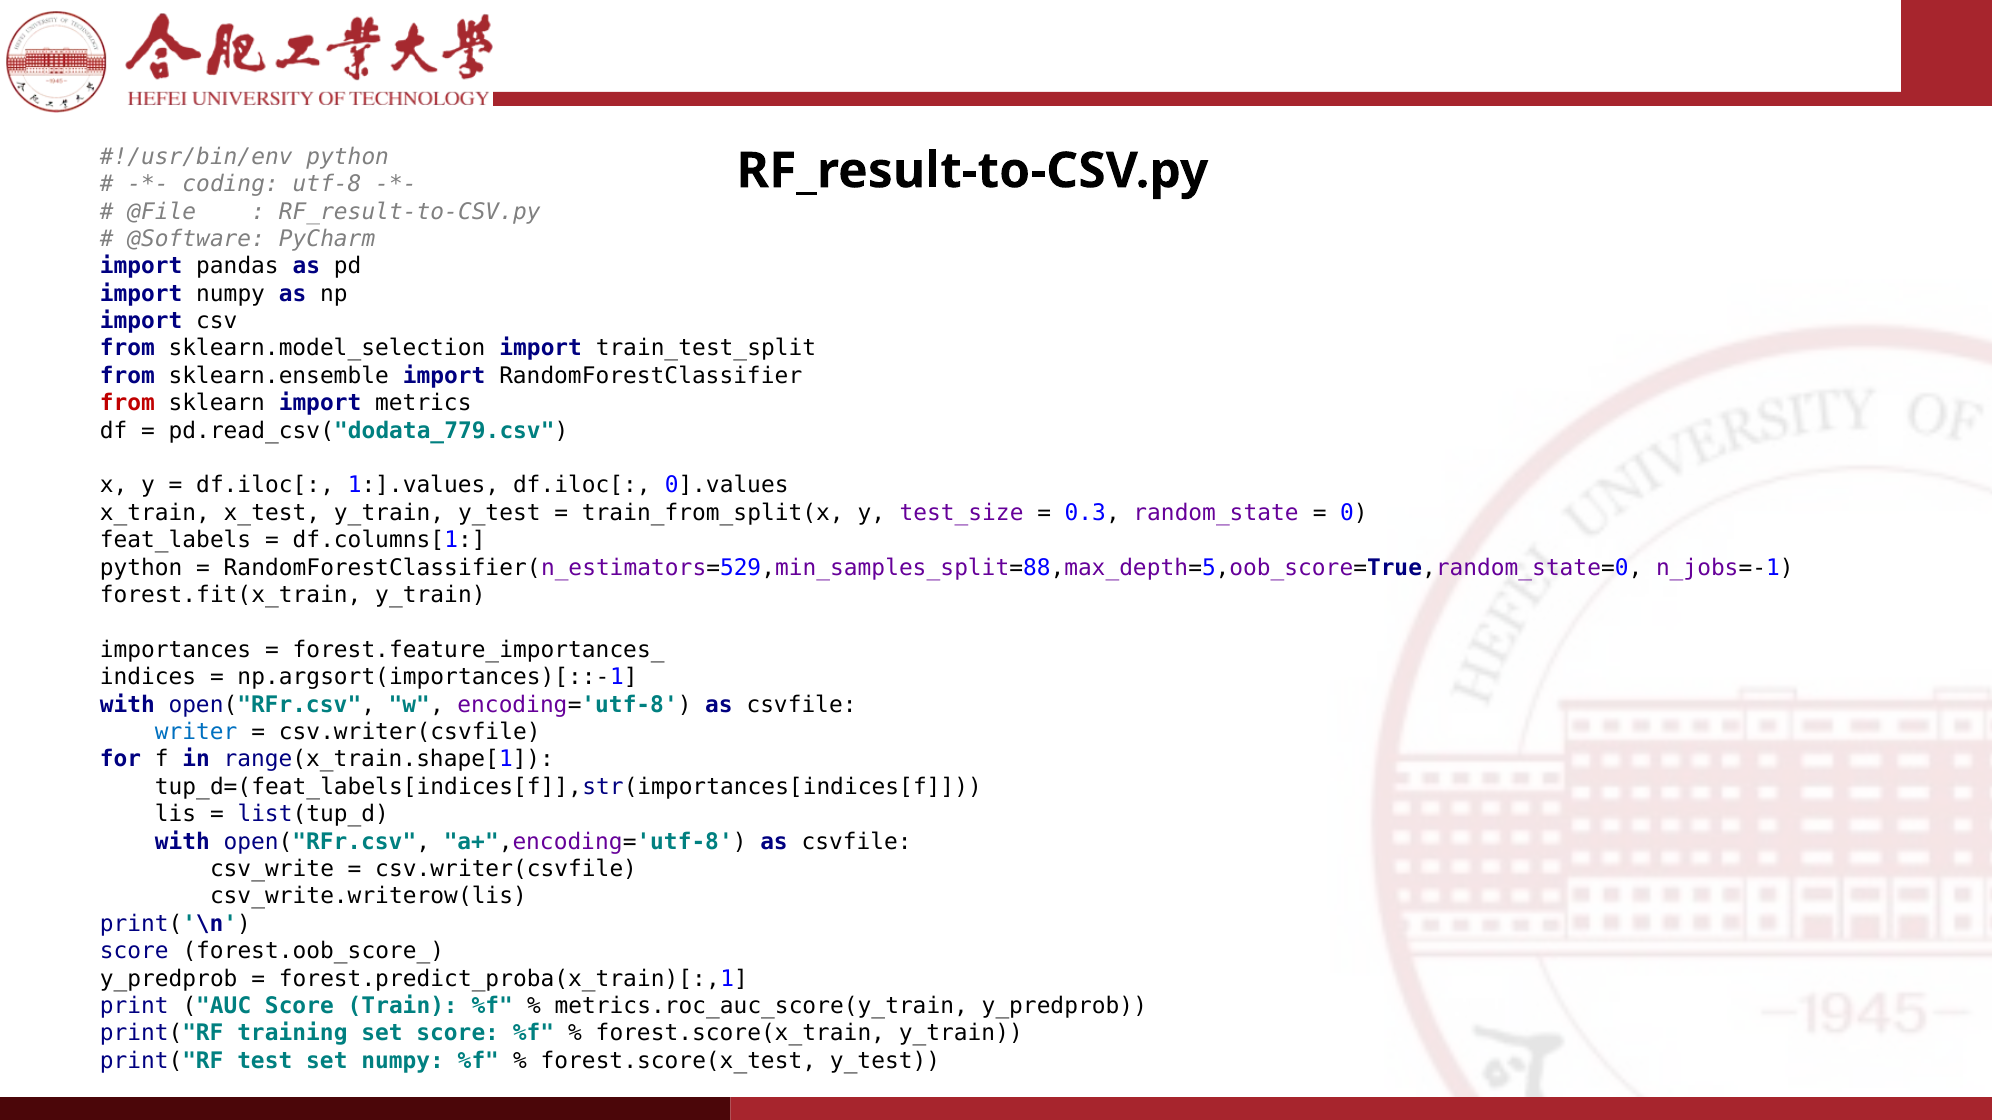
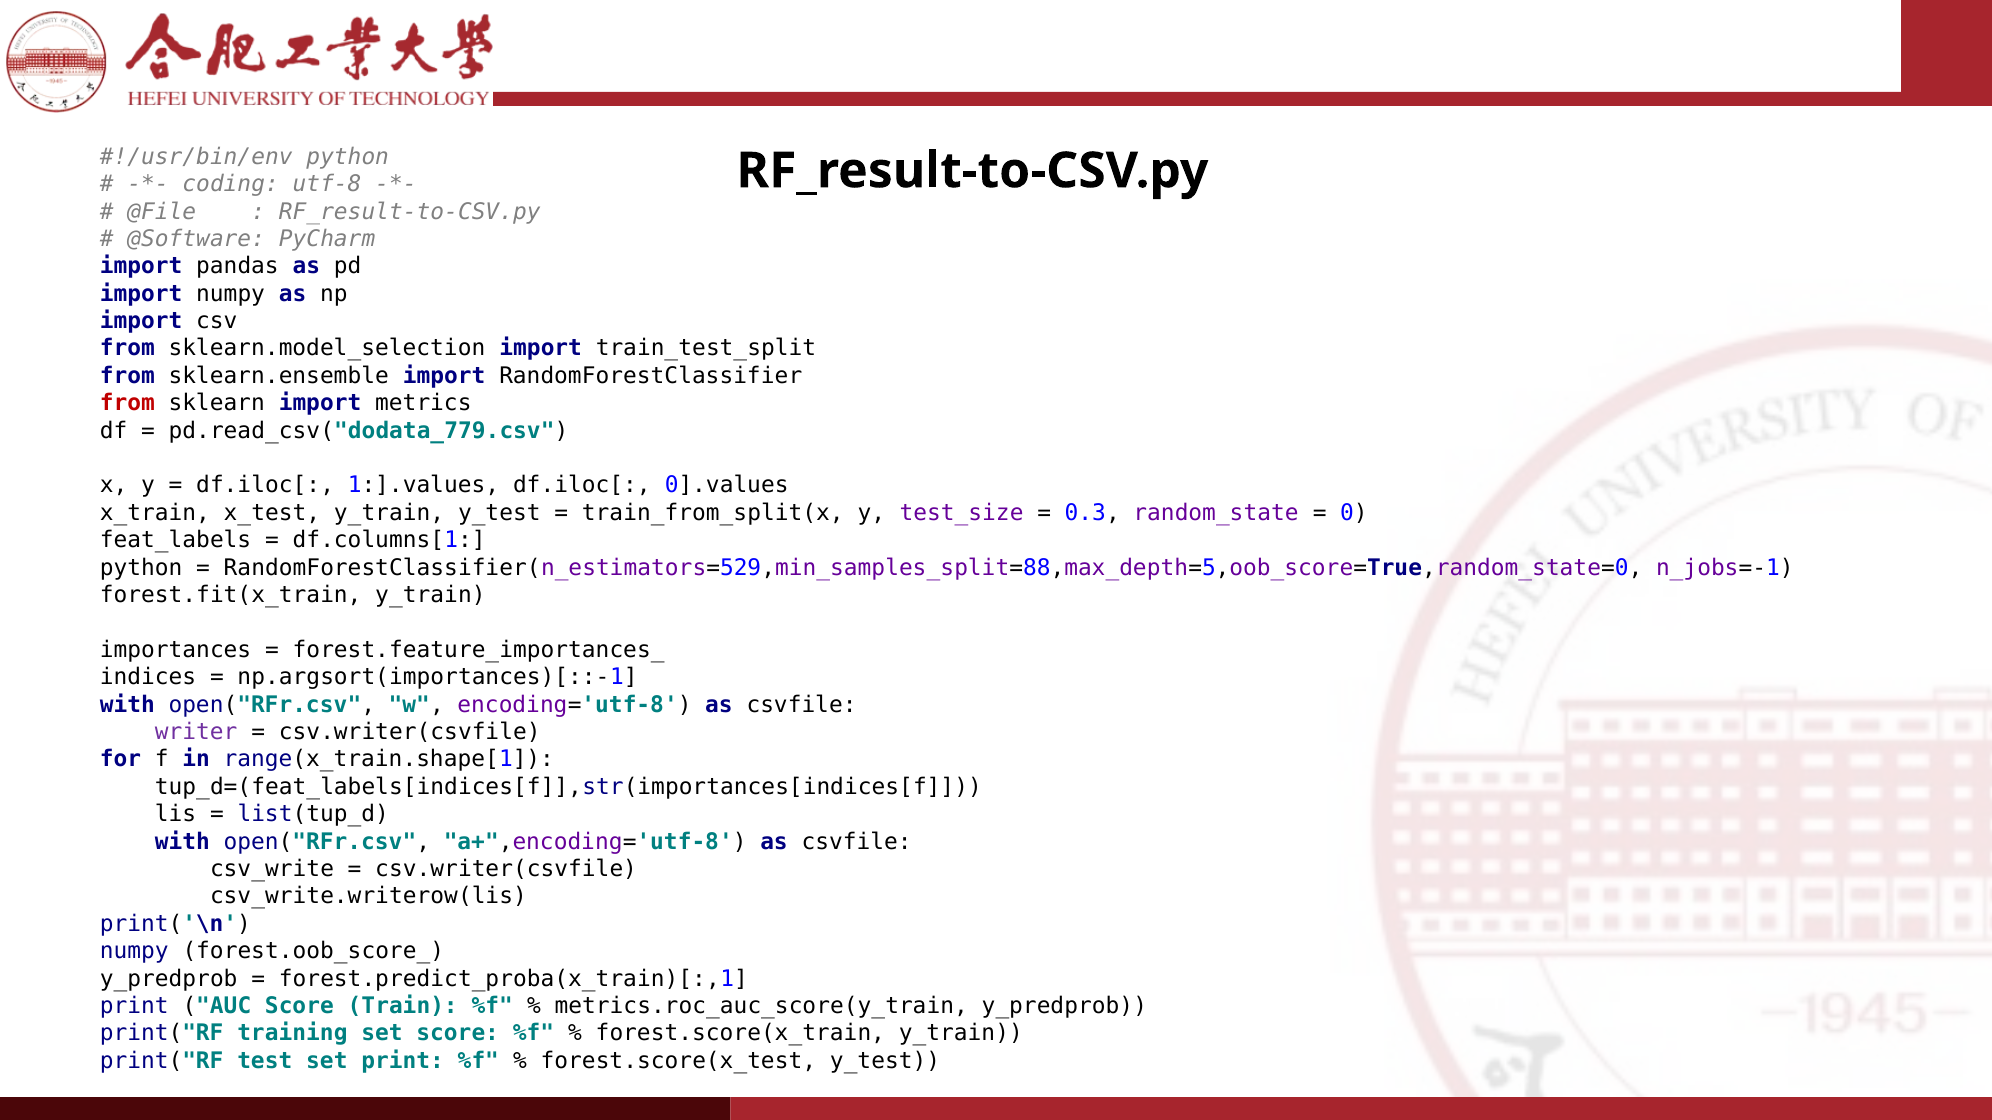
writer colour: blue -> purple
score at (134, 952): score -> numpy
set numpy: numpy -> print
